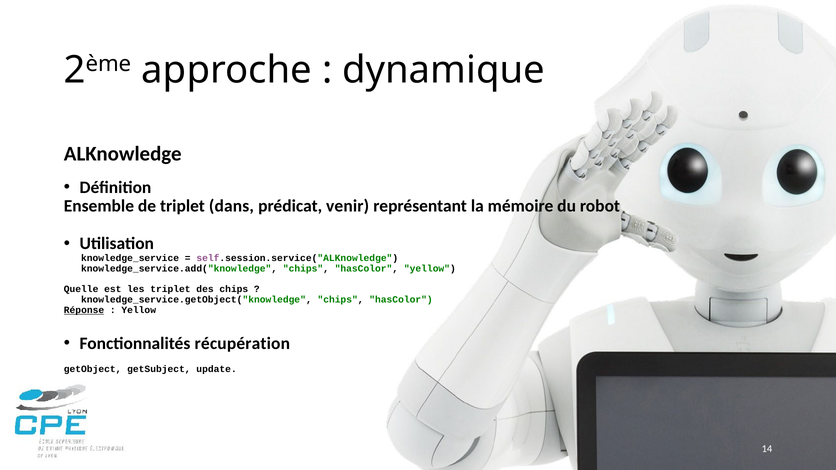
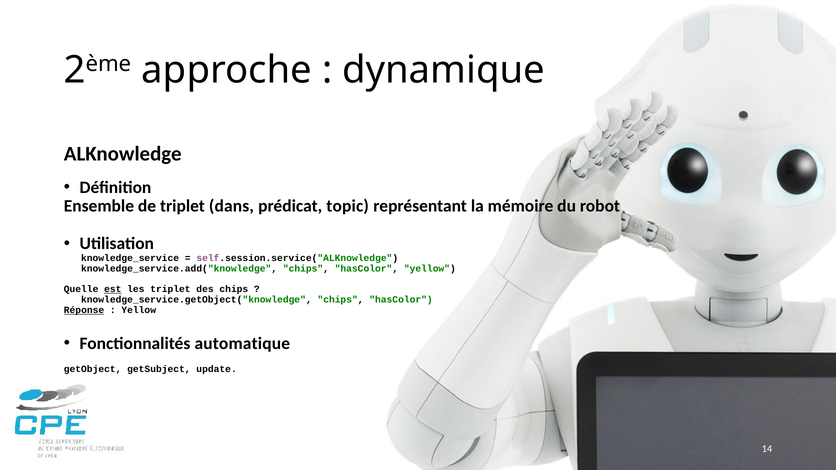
venir: venir -> topic
est underline: none -> present
récupération: récupération -> automatique
